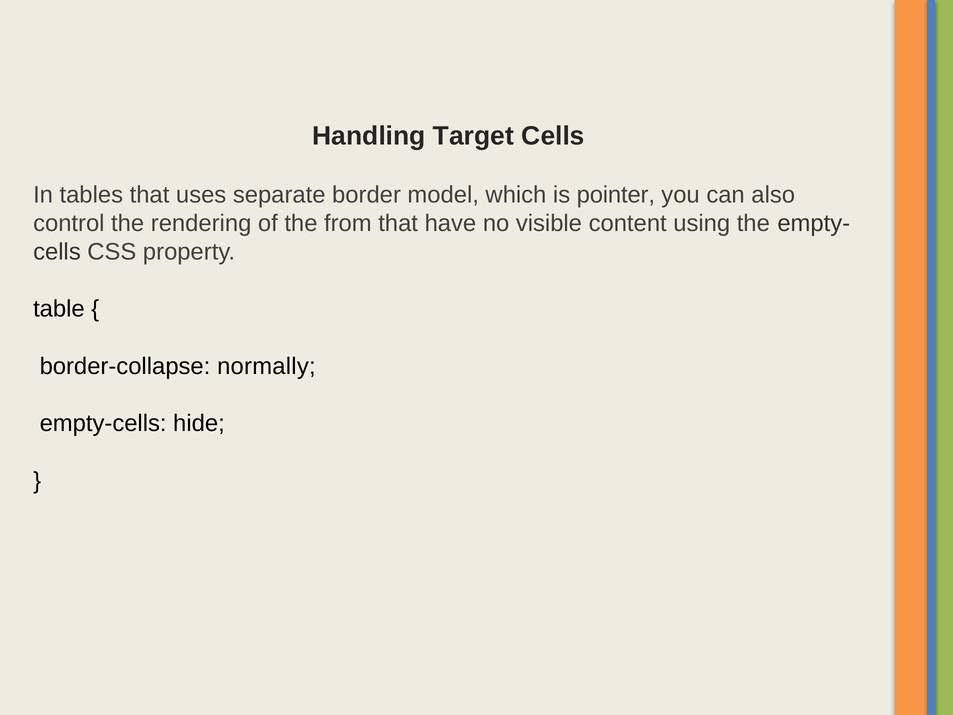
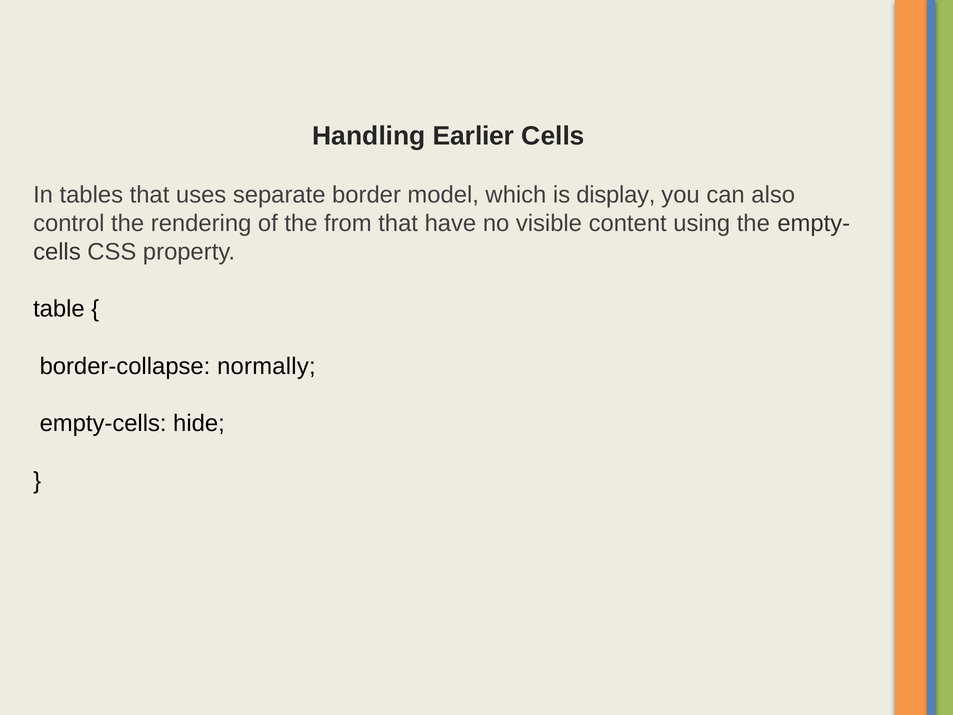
Target: Target -> Earlier
pointer: pointer -> display
